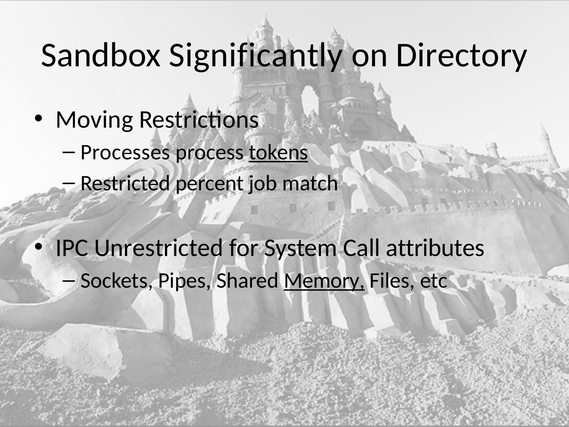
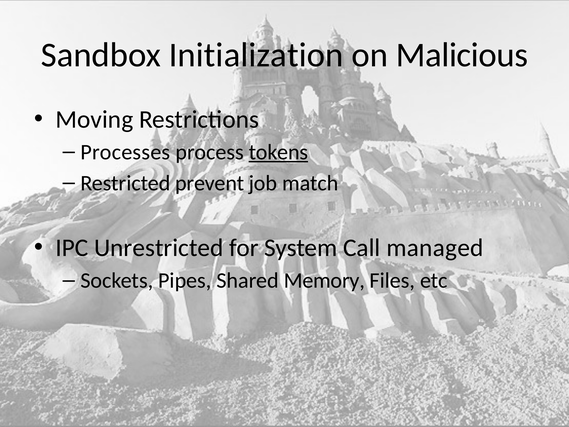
Significantly: Significantly -> Initialization
Directory: Directory -> Malicious
percent: percent -> prevent
attributes: attributes -> managed
Memory underline: present -> none
